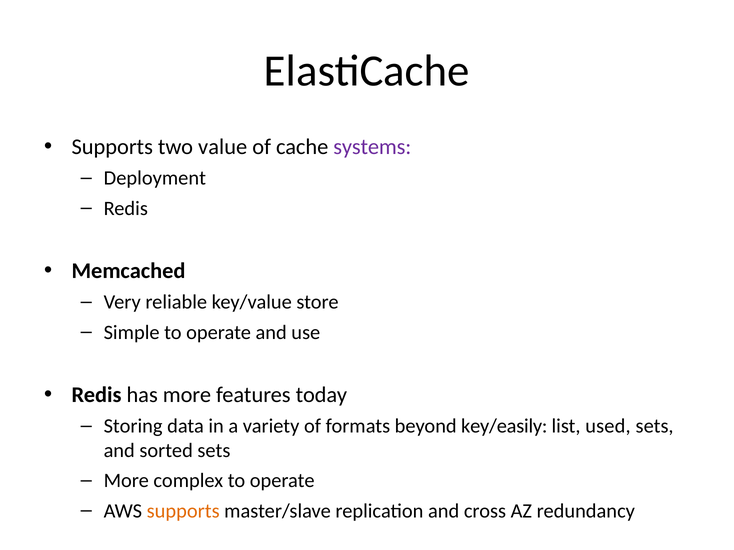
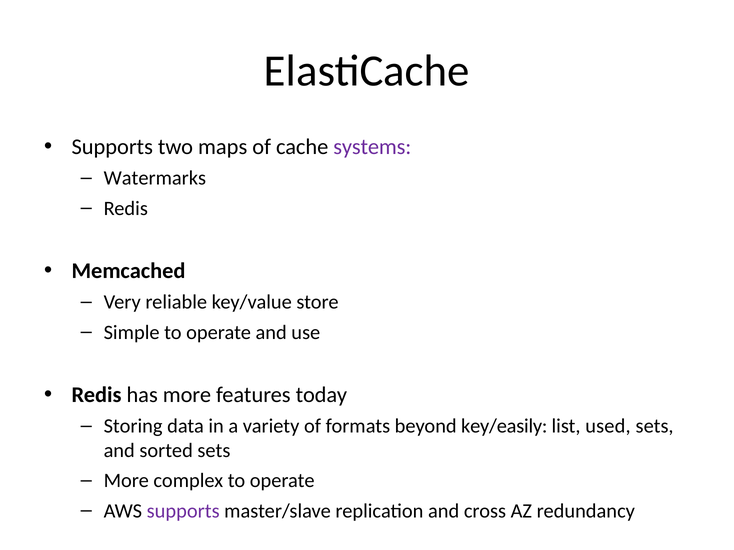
value: value -> maps
Deployment: Deployment -> Watermarks
supports at (183, 511) colour: orange -> purple
